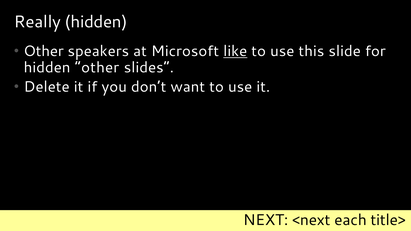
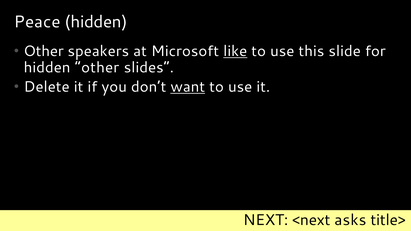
Really: Really -> Peace
want underline: none -> present
each: each -> asks
